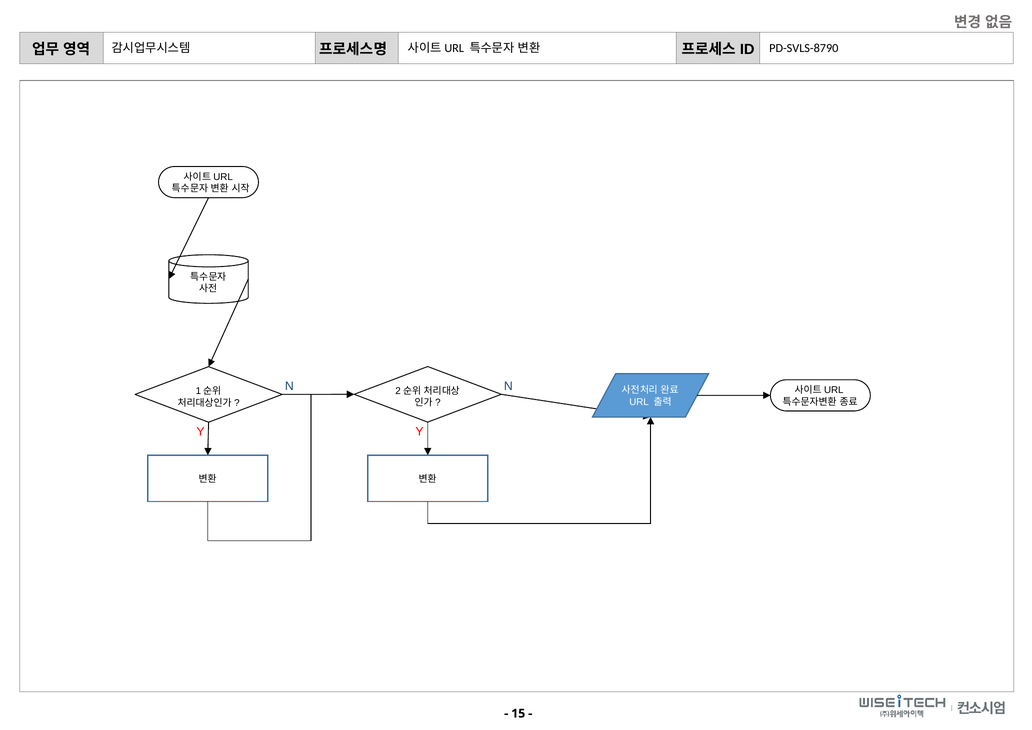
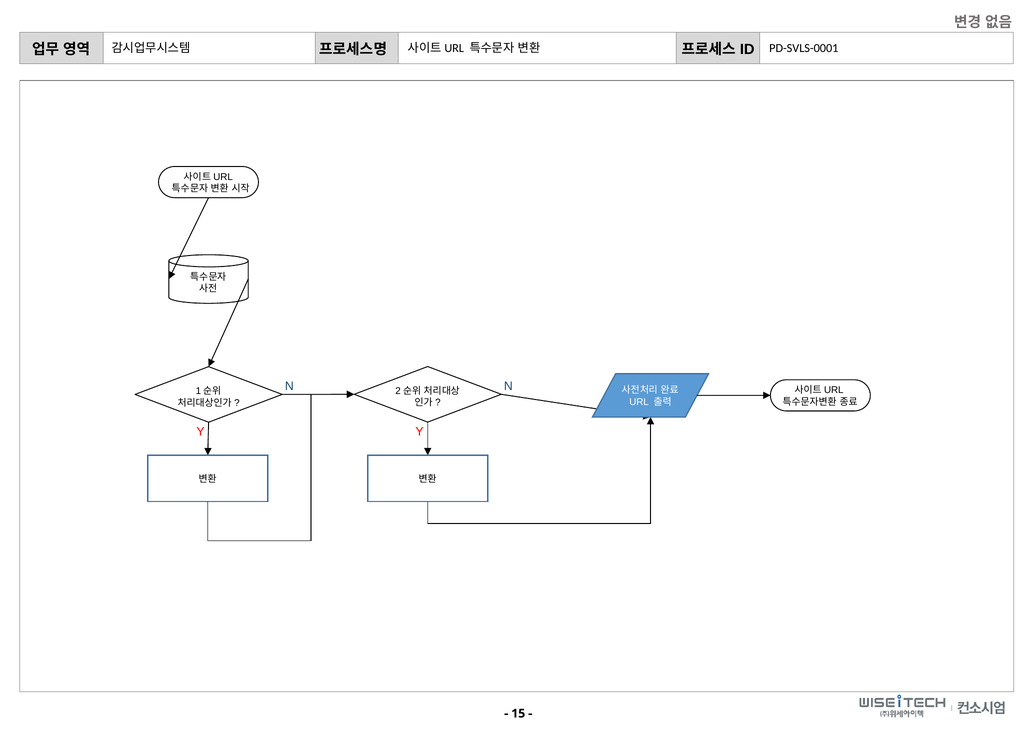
PD-SVLS-8790: PD-SVLS-8790 -> PD-SVLS-0001
